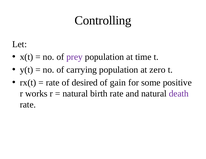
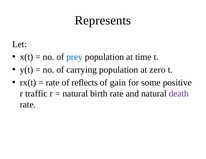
Controlling: Controlling -> Represents
prey colour: purple -> blue
desired: desired -> reflects
works: works -> traffic
